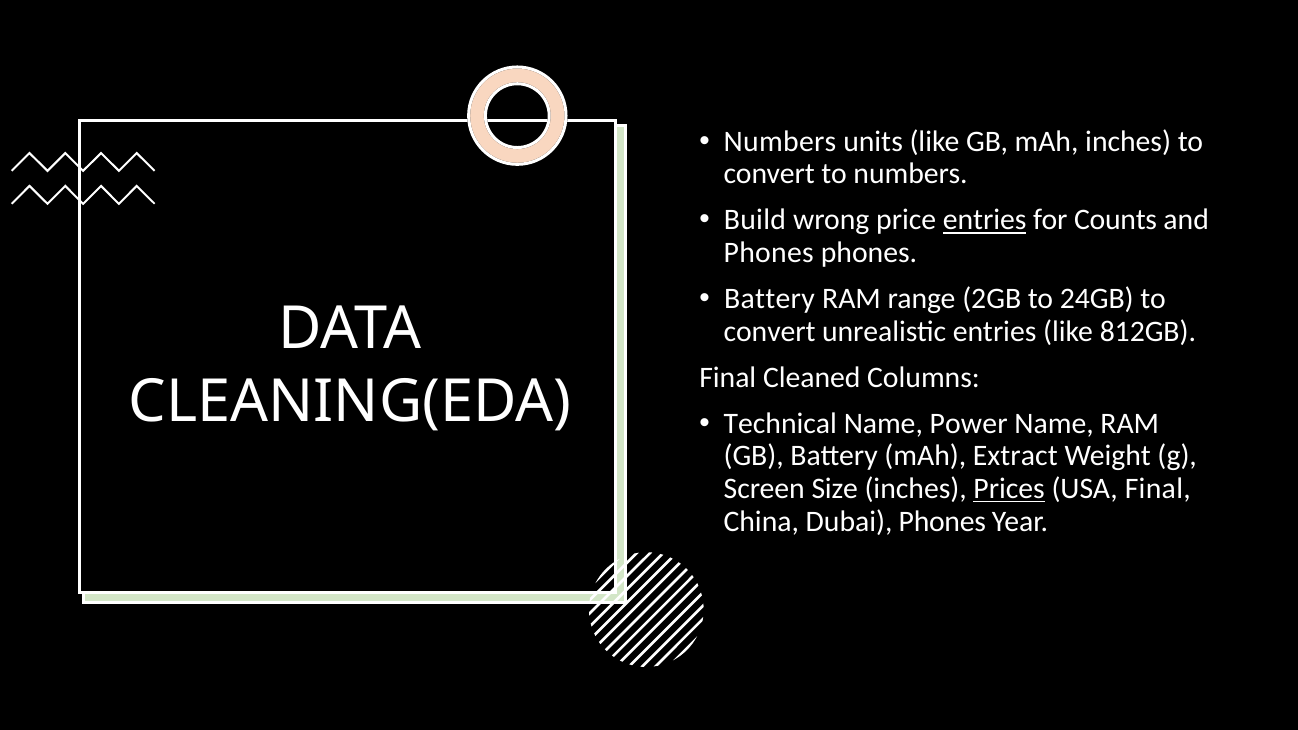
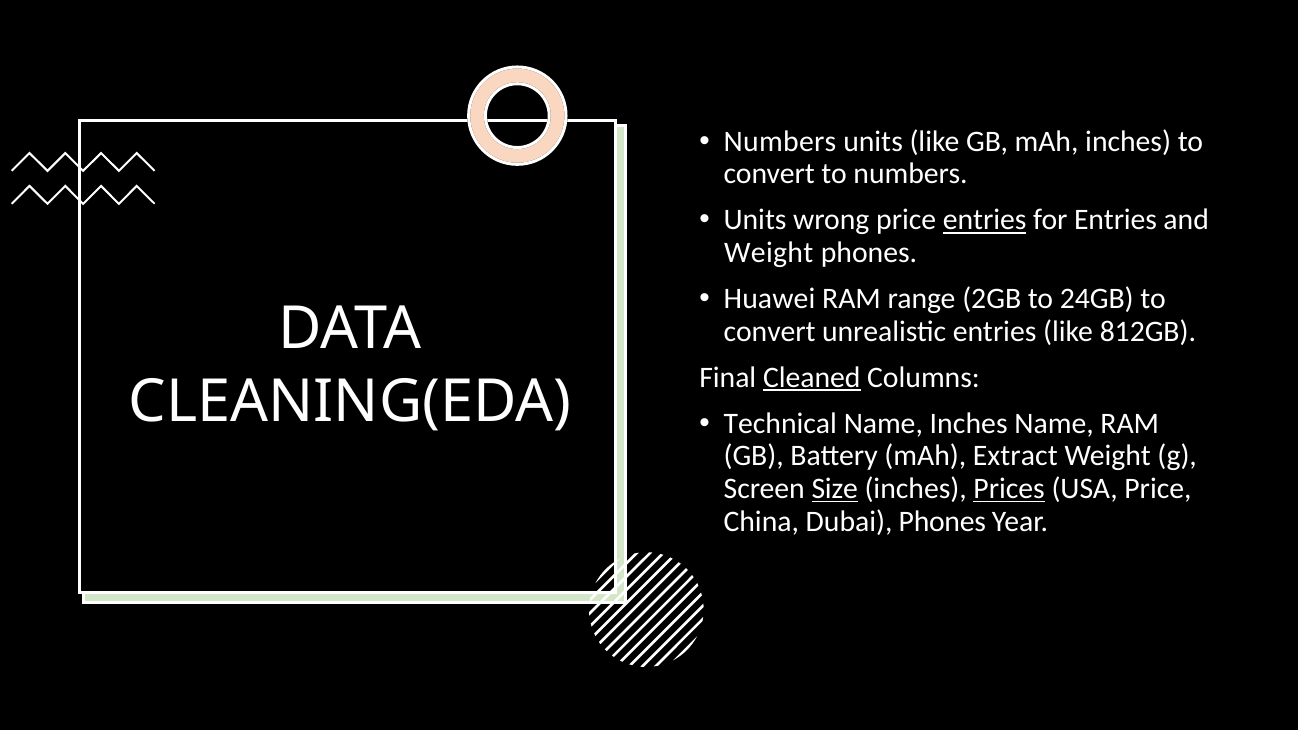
Build at (755, 220): Build -> Units
for Counts: Counts -> Entries
Phones at (769, 253): Phones -> Weight
Battery at (769, 299): Battery -> Huawei
Cleaned underline: none -> present
Name Power: Power -> Inches
Size underline: none -> present
USA Final: Final -> Price
